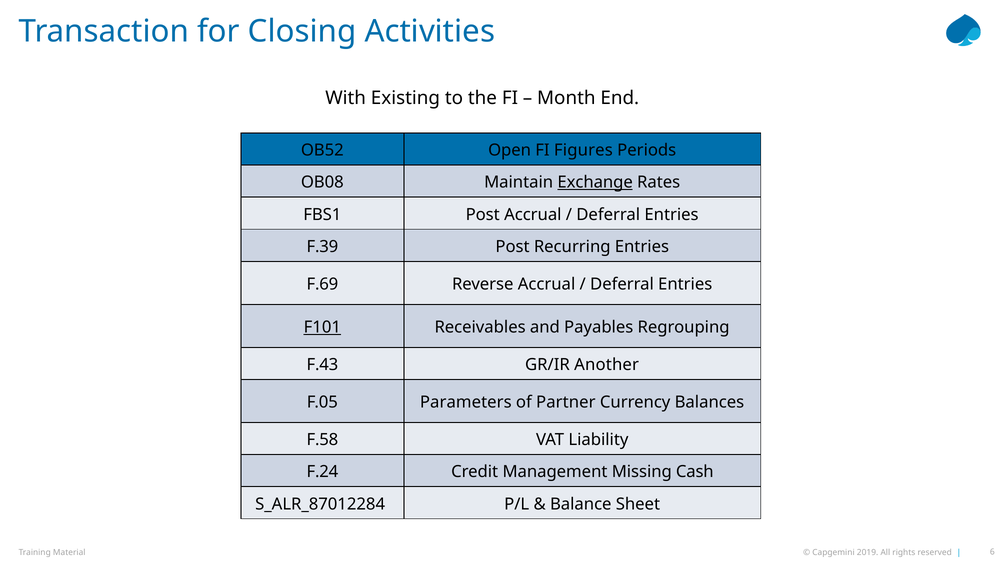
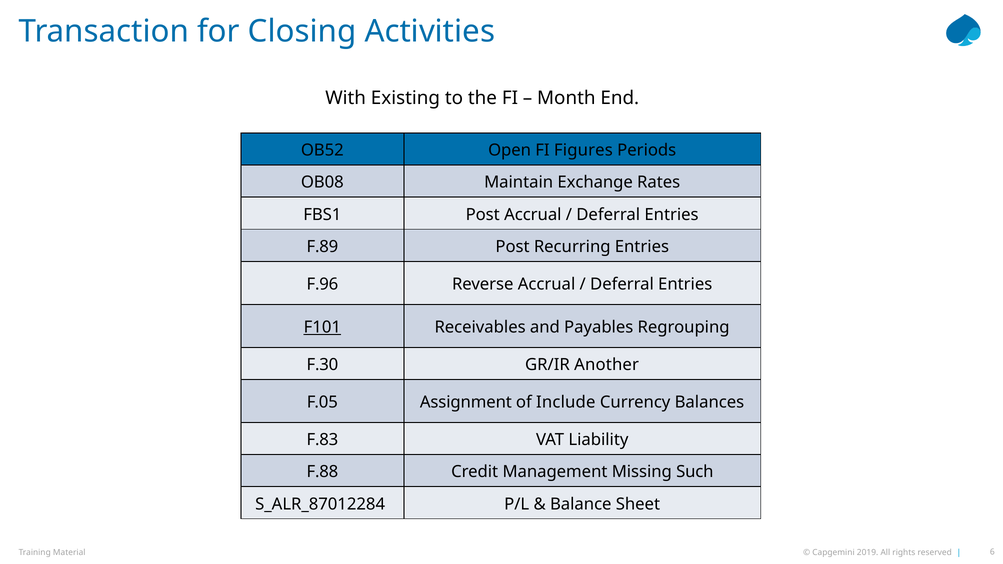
Exchange underline: present -> none
F.39: F.39 -> F.89
F.69: F.69 -> F.96
F.43: F.43 -> F.30
Parameters: Parameters -> Assignment
Partner: Partner -> Include
F.58: F.58 -> F.83
F.24: F.24 -> F.88
Cash: Cash -> Such
